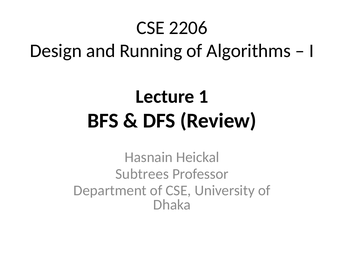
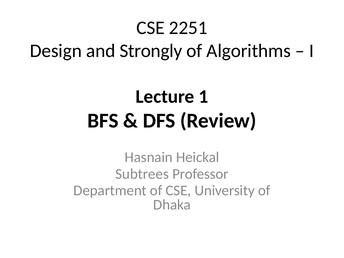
2206: 2206 -> 2251
Running: Running -> Strongly
